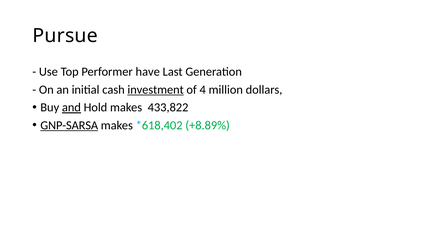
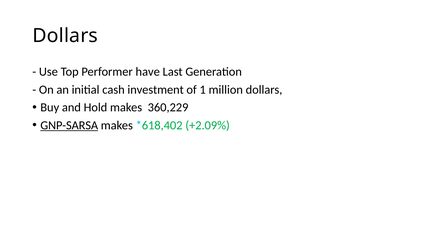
Pursue at (65, 36): Pursue -> Dollars
investment underline: present -> none
4: 4 -> 1
and underline: present -> none
433,822: 433,822 -> 360,229
+8.89%: +8.89% -> +2.09%
